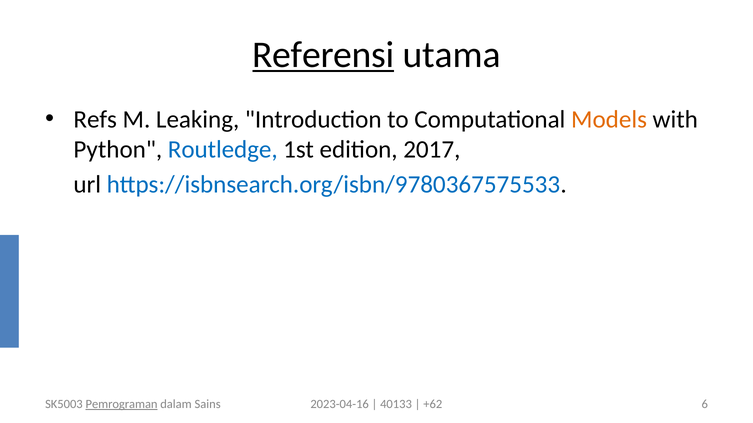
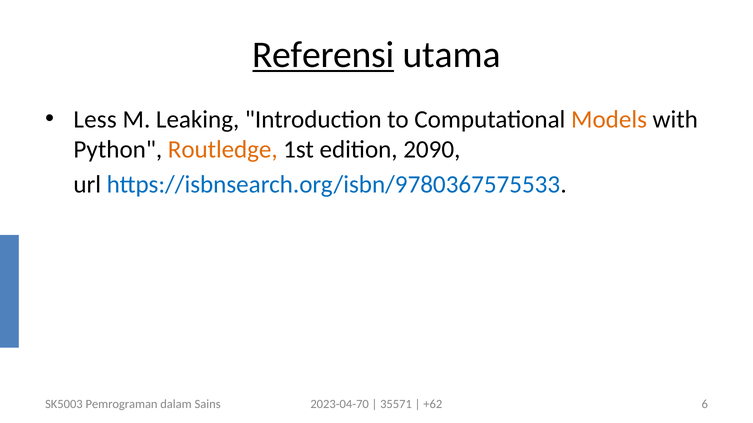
Refs: Refs -> Less
Routledge colour: blue -> orange
2017: 2017 -> 2090
Pemrograman underline: present -> none
2023-04-16: 2023-04-16 -> 2023-04-70
40133: 40133 -> 35571
